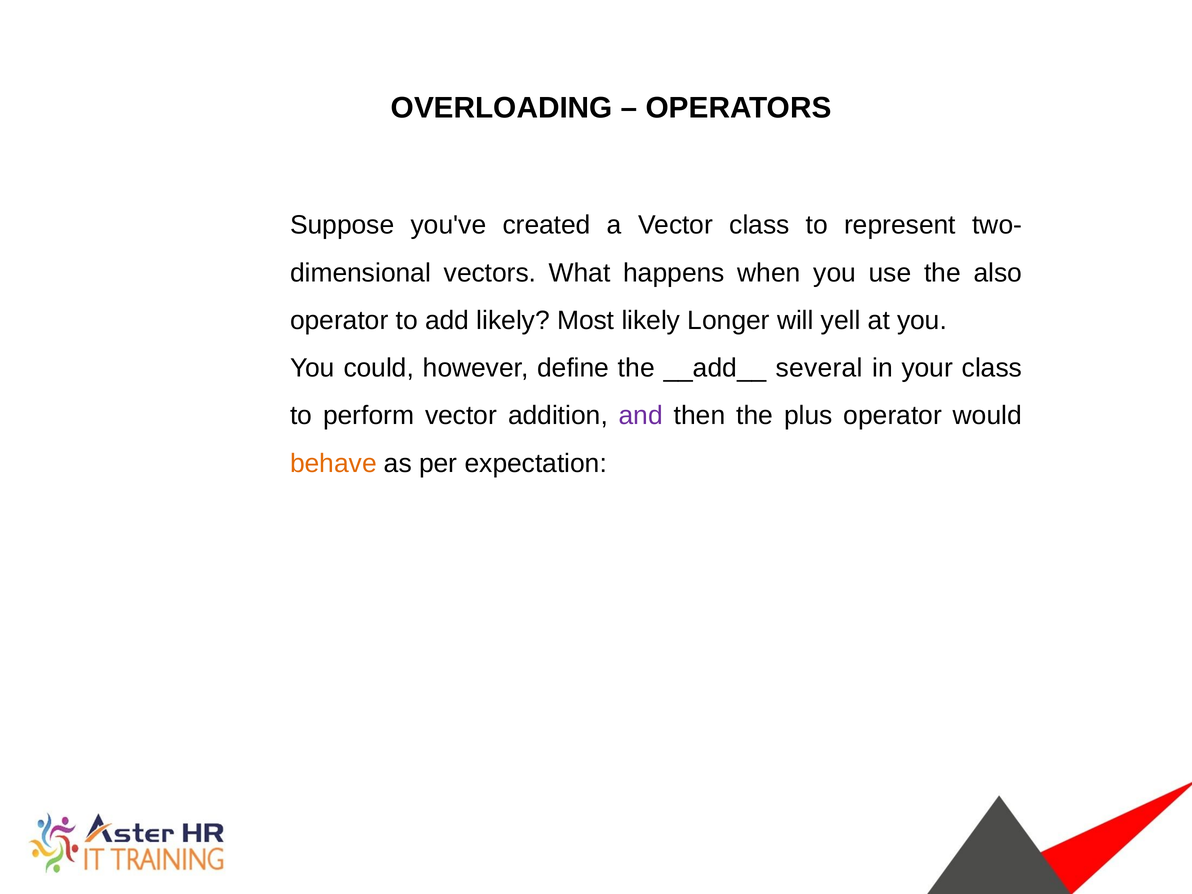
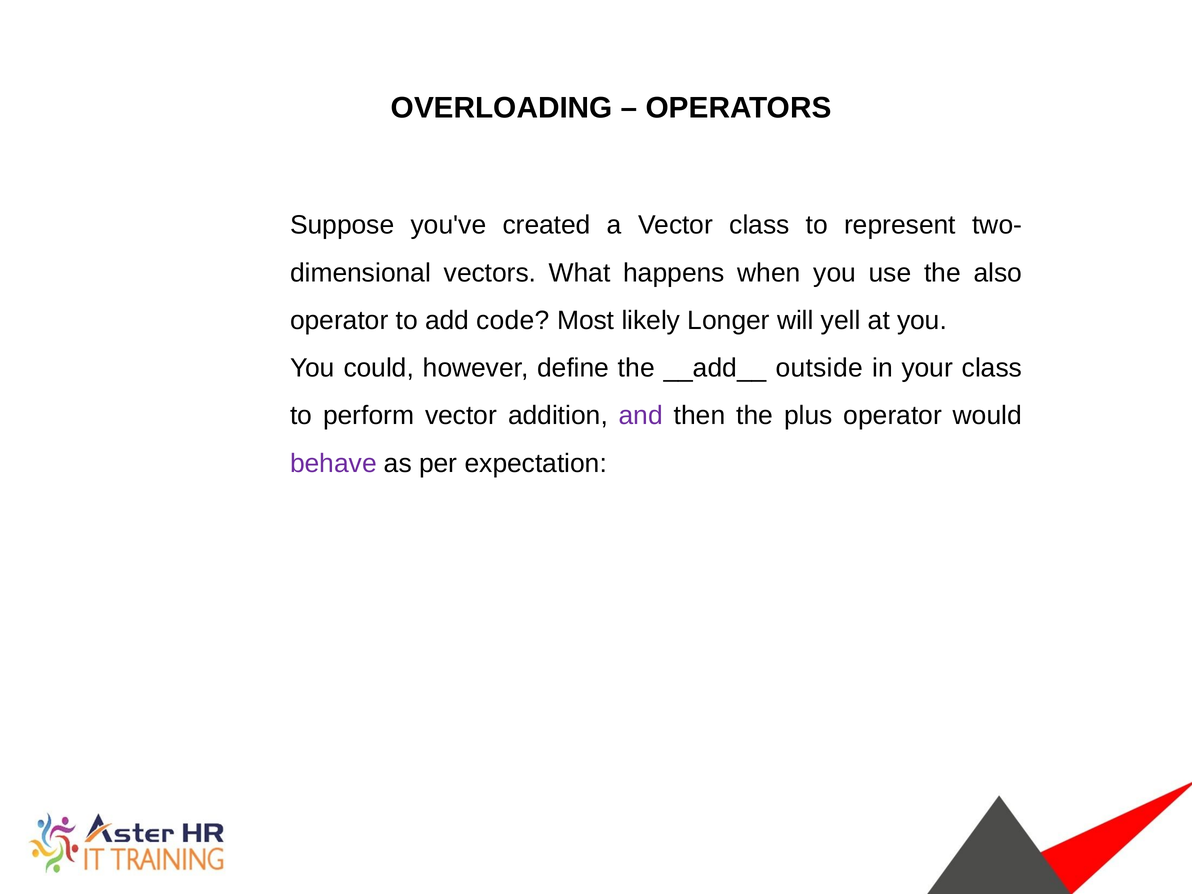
add likely: likely -> code
several: several -> outside
behave colour: orange -> purple
